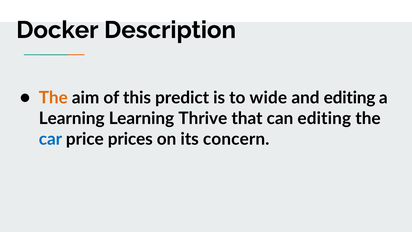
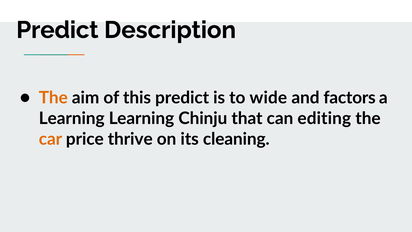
Docker at (57, 30): Docker -> Predict
and editing: editing -> factors
Thrive: Thrive -> Chinju
car colour: blue -> orange
prices: prices -> thrive
concern: concern -> cleaning
